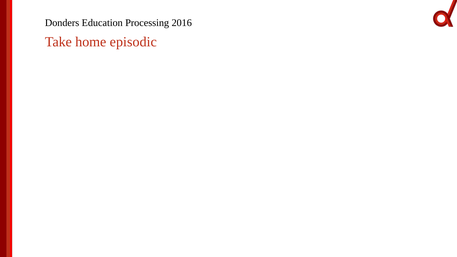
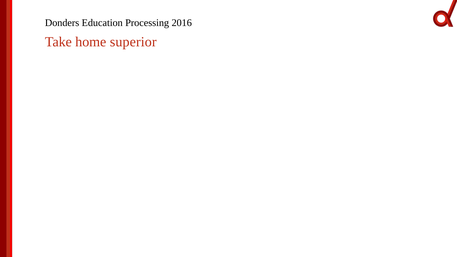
episodic: episodic -> superior
